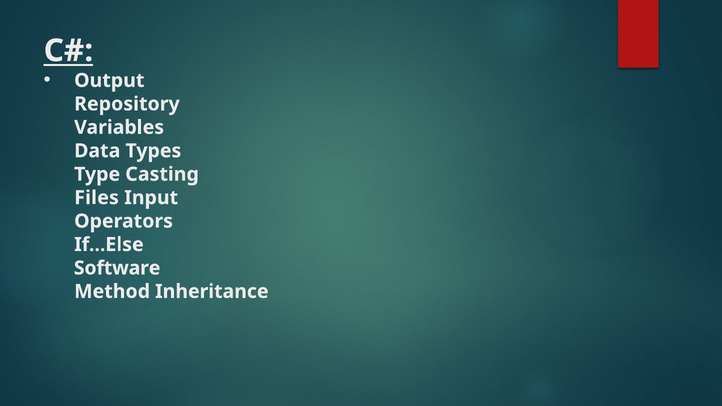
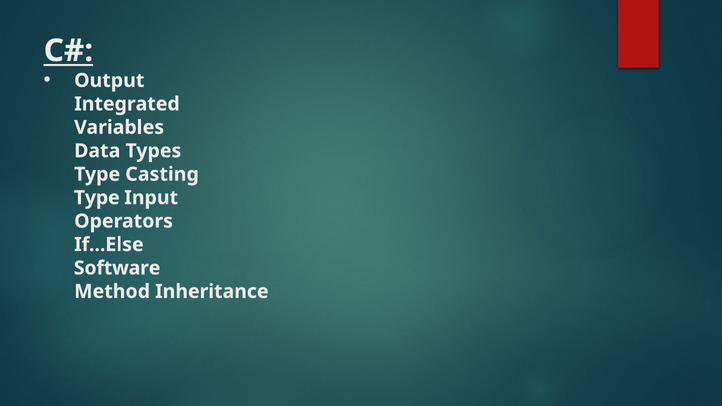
Repository: Repository -> Integrated
Files at (97, 198): Files -> Type
